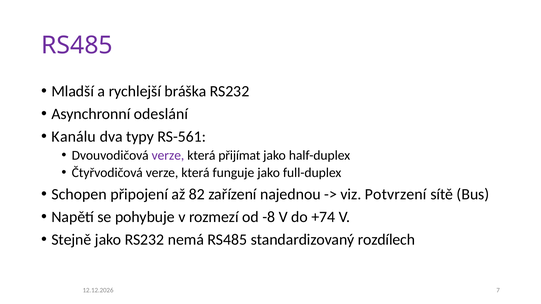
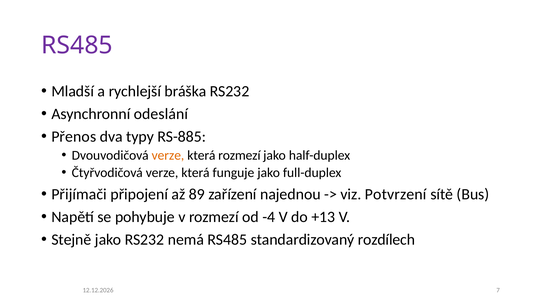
Kanálu: Kanálu -> Přenos
RS-561: RS-561 -> RS-885
verze at (168, 155) colour: purple -> orange
která přijímat: přijímat -> rozmezí
Schopen: Schopen -> Přijímači
82: 82 -> 89
-8: -8 -> -4
+74: +74 -> +13
